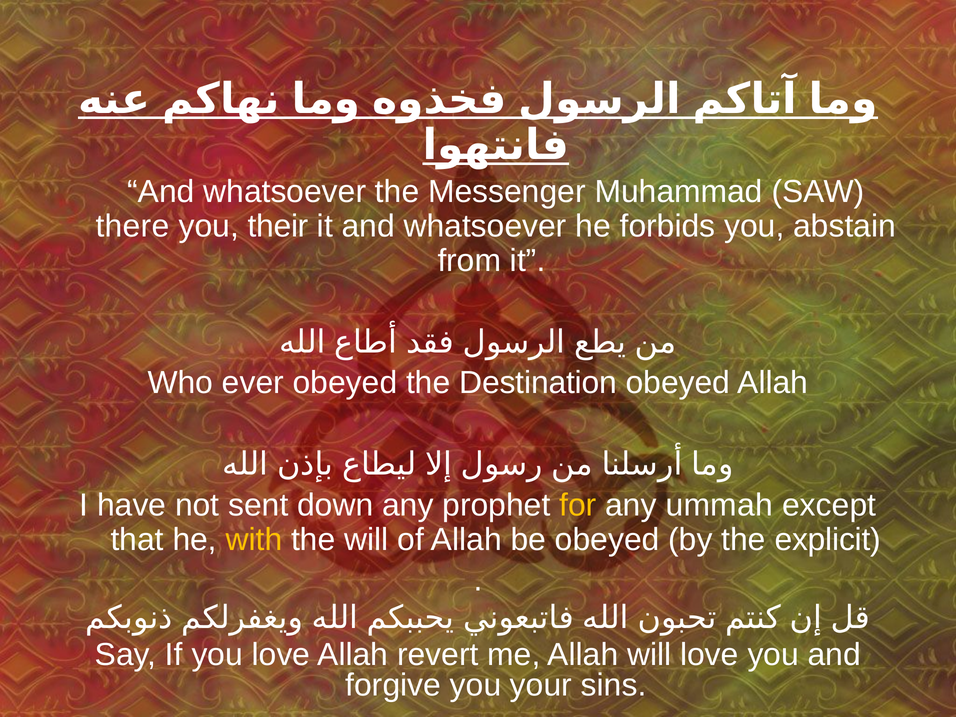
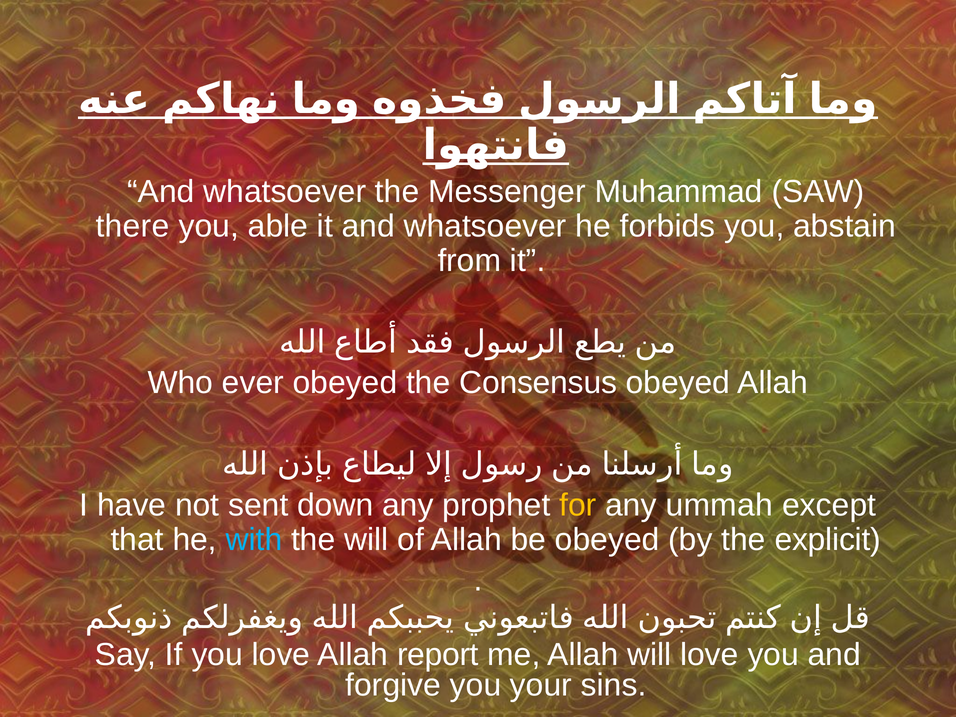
their: their -> able
Destination: Destination -> Consensus
with colour: yellow -> light blue
revert: revert -> report
